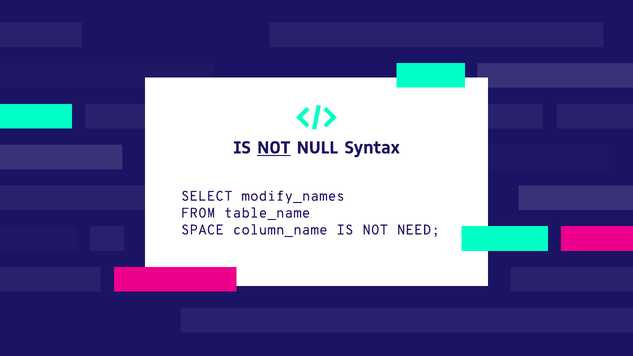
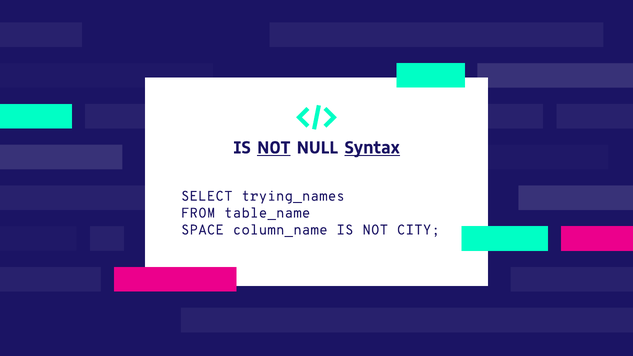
Syntax underline: none -> present
modify_names: modify_names -> trying_names
NEED: NEED -> CITY
